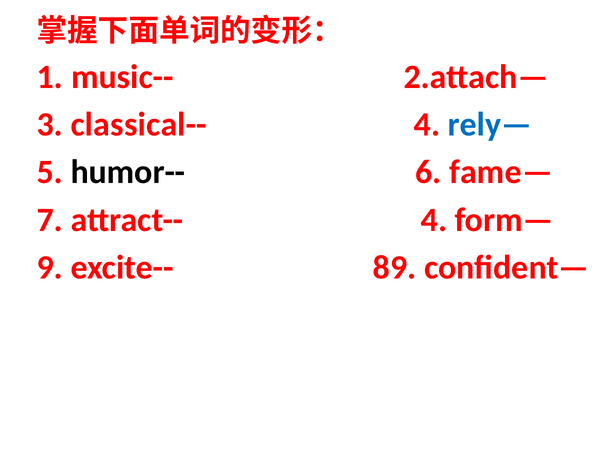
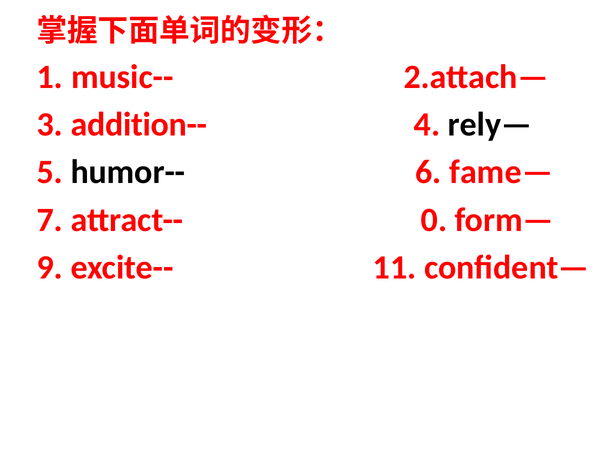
classical--: classical-- -> addition--
rely— colour: blue -> black
attract-- 4: 4 -> 0
89: 89 -> 11
